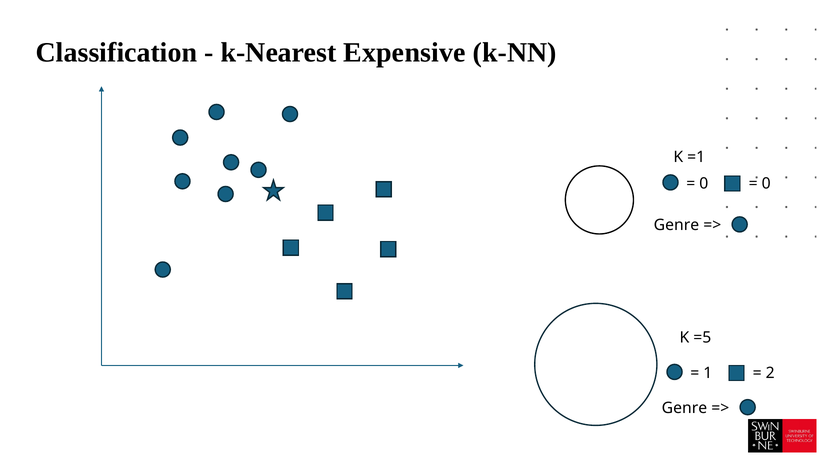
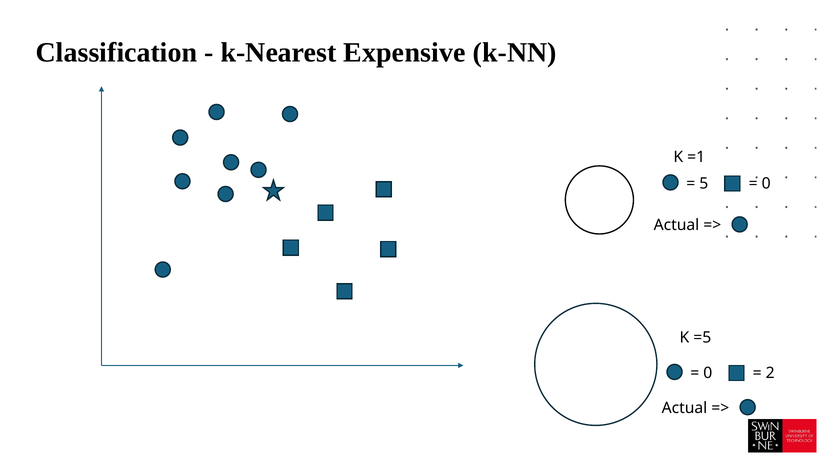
0 at (704, 184): 0 -> 5
Genre at (676, 225): Genre -> Actual
1 at (708, 373): 1 -> 0
Genre at (684, 408): Genre -> Actual
